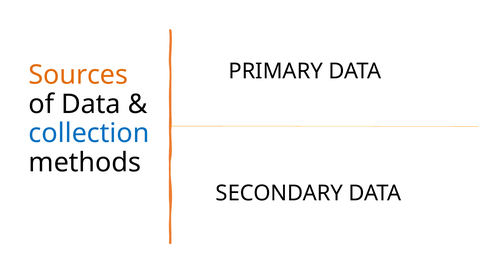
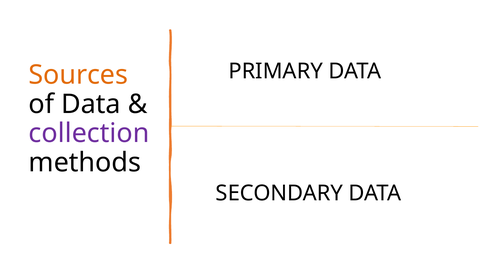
collection colour: blue -> purple
